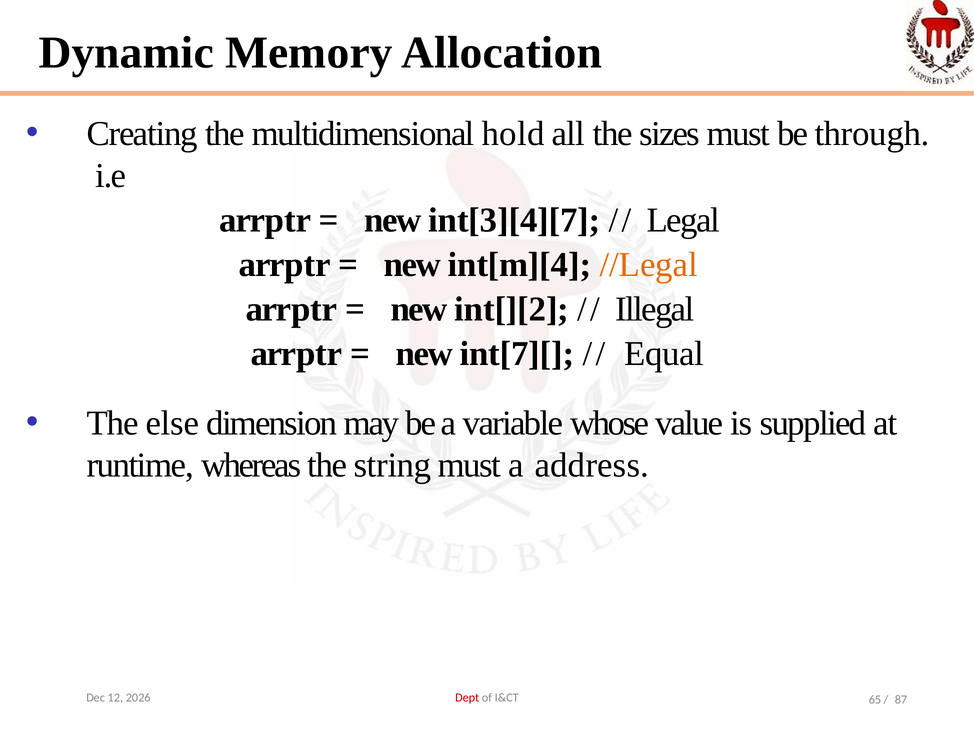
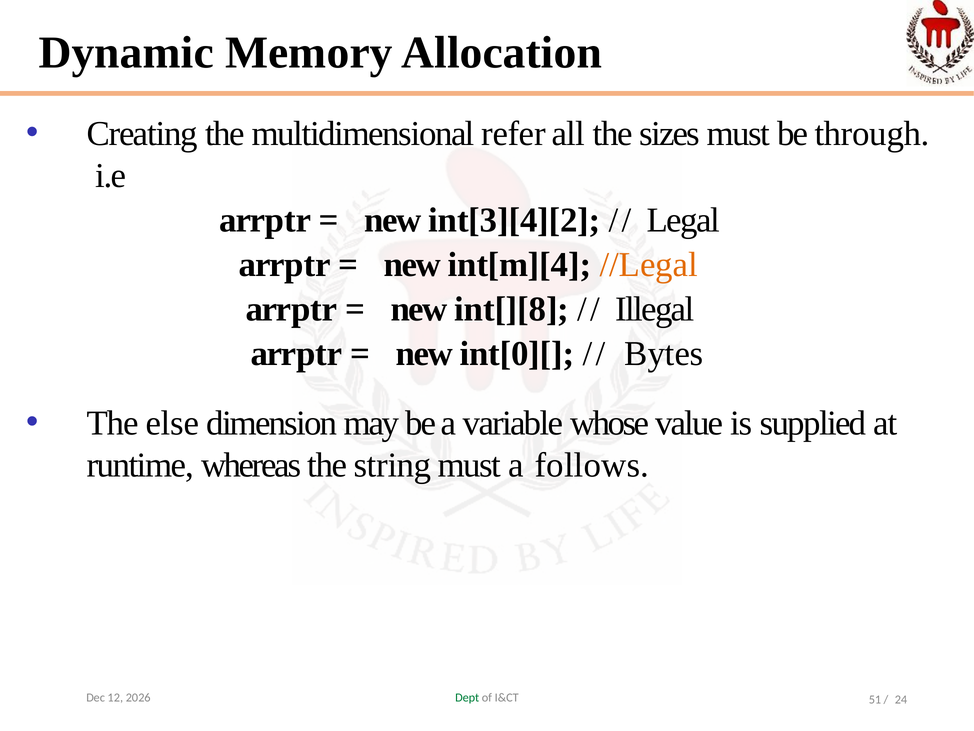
hold: hold -> refer
int[3][4][7: int[3][4][7 -> int[3][4][2
int[][2: int[][2 -> int[][8
int[7][: int[7][ -> int[0][
Equal: Equal -> Bytes
address: address -> follows
Dept colour: red -> green
65: 65 -> 51
87: 87 -> 24
